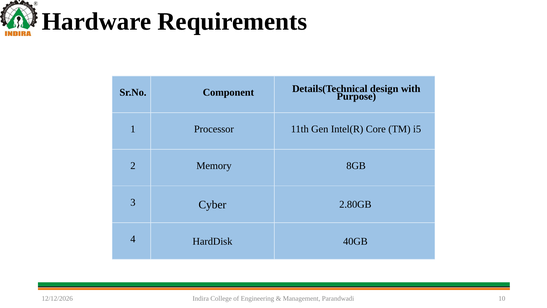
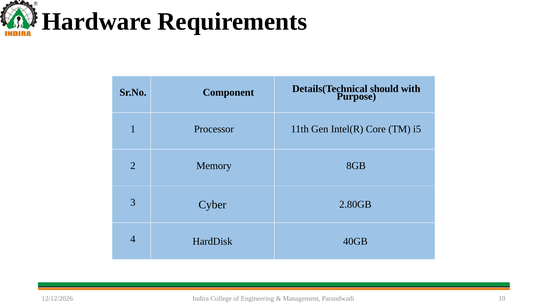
design: design -> should
